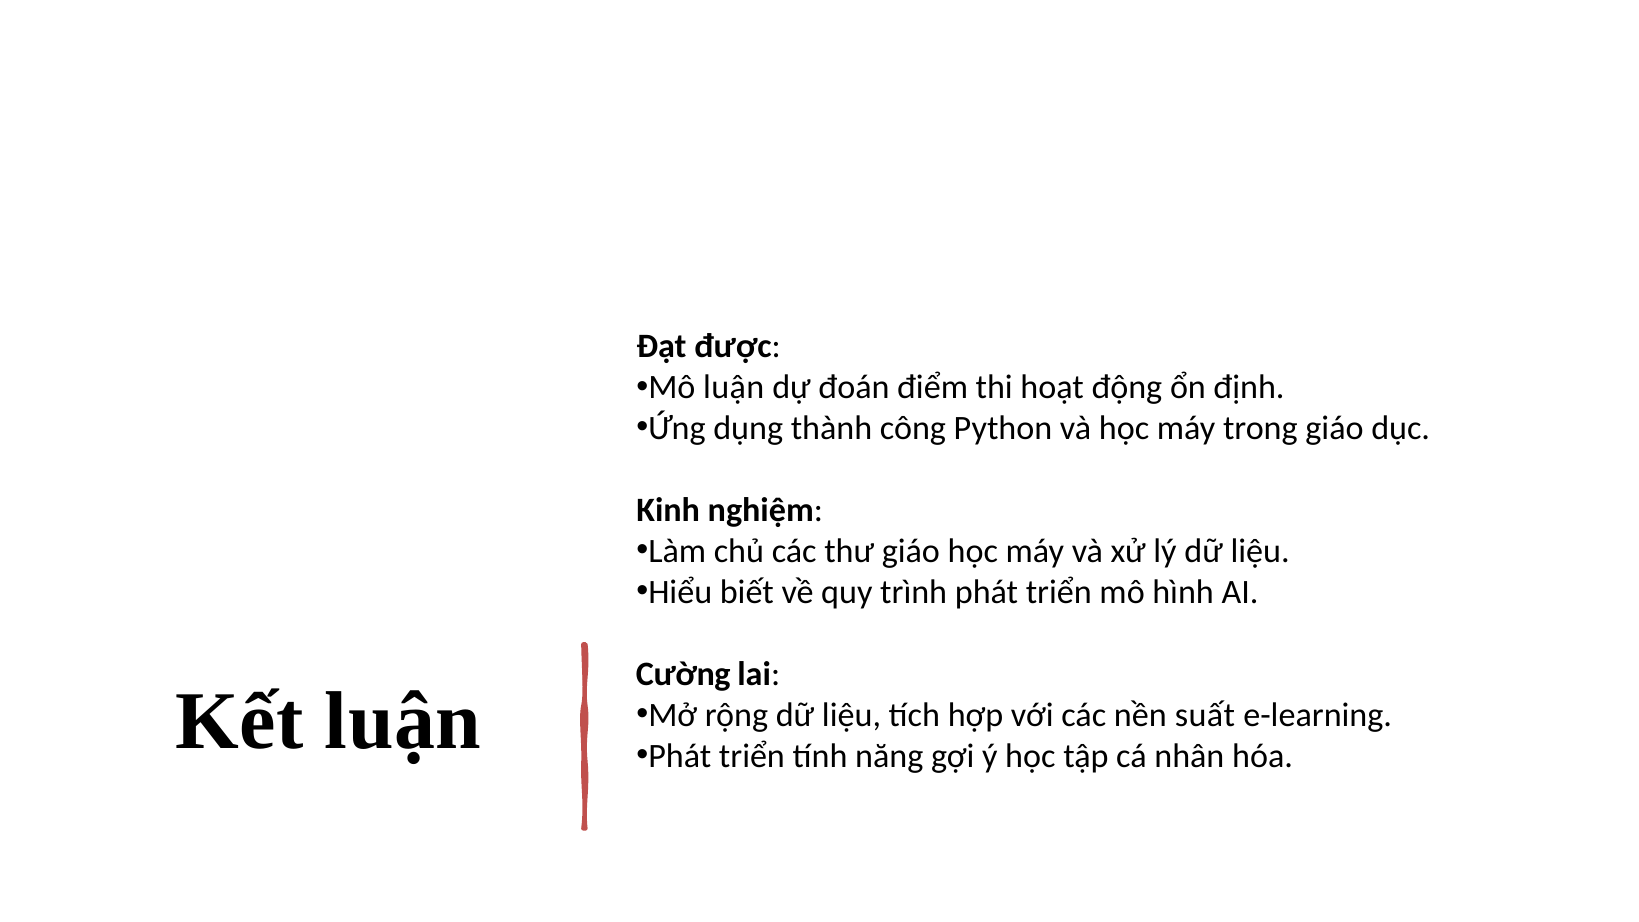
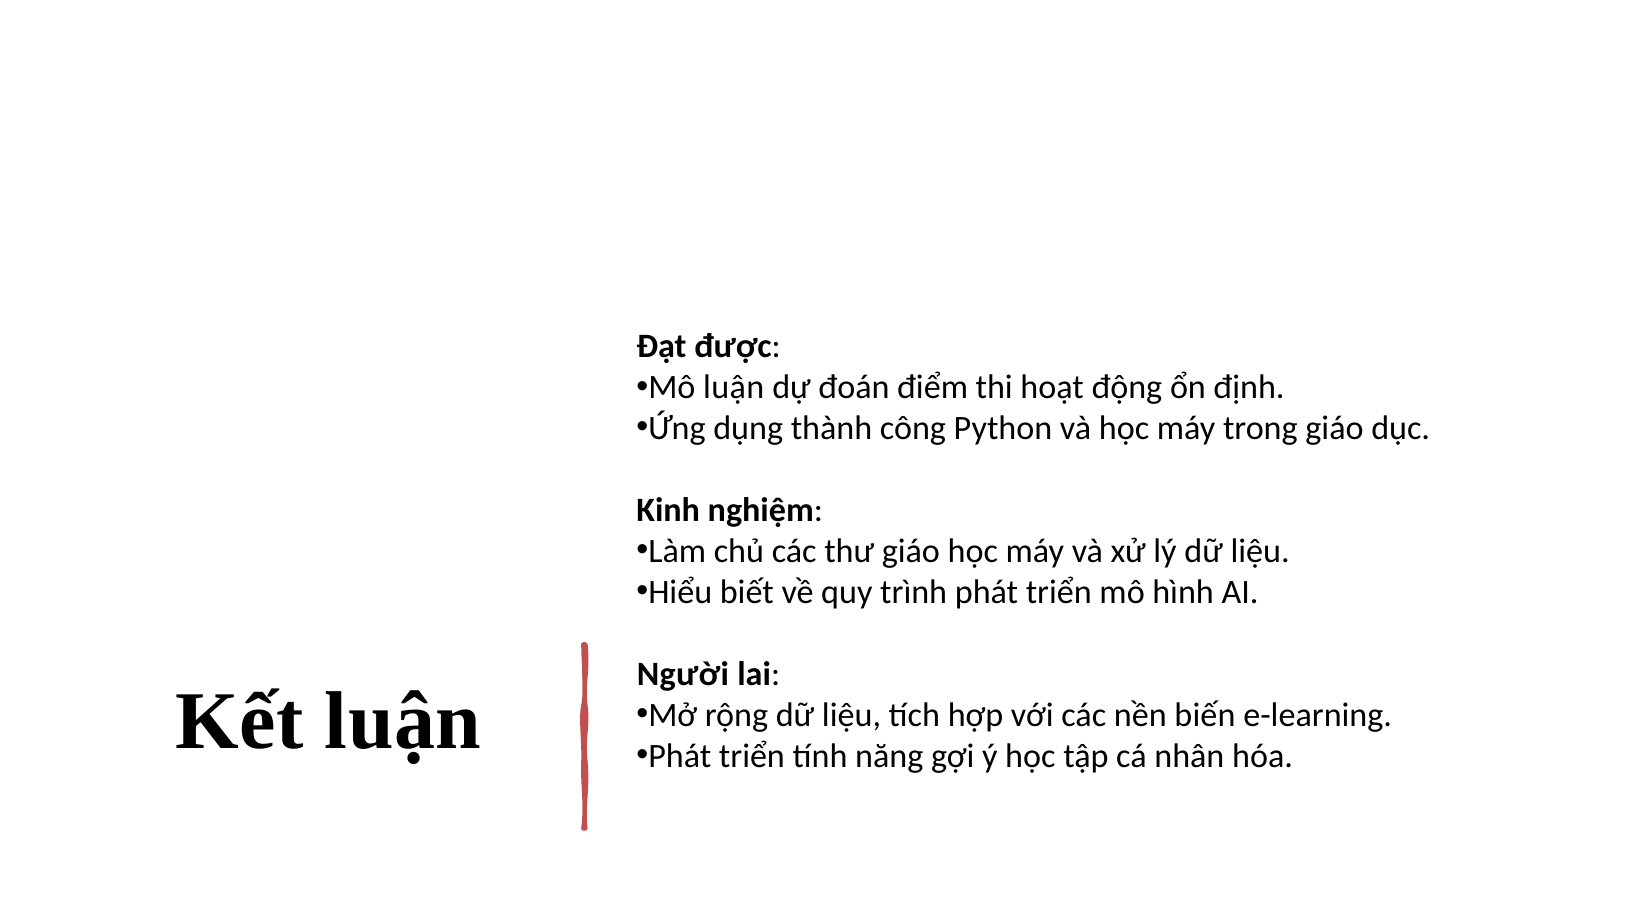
Cường: Cường -> Người
suất: suất -> biến
